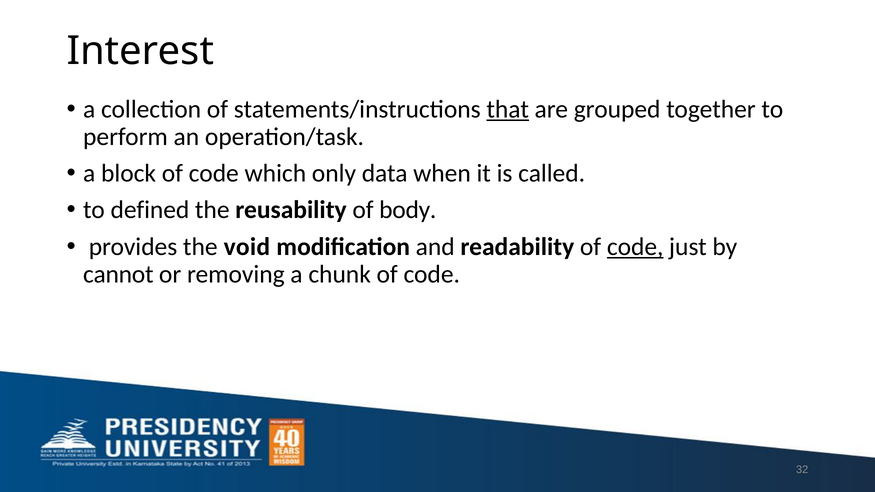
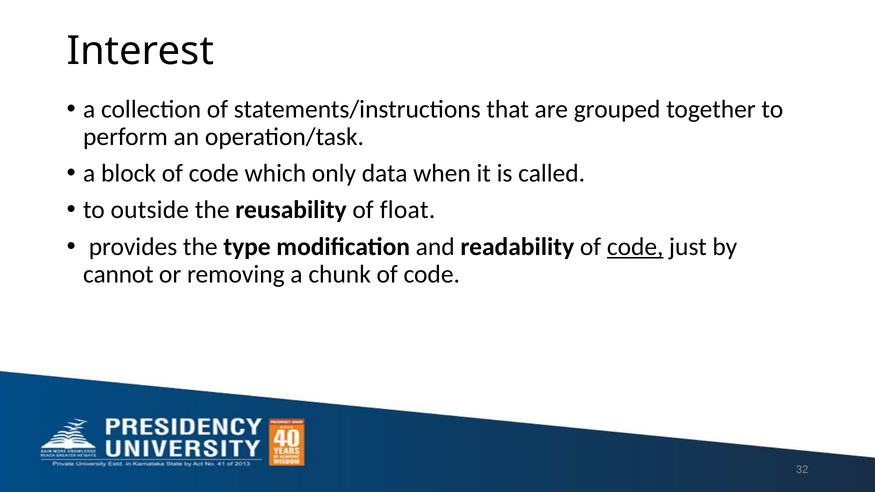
that underline: present -> none
defined: defined -> outside
body: body -> float
void: void -> type
